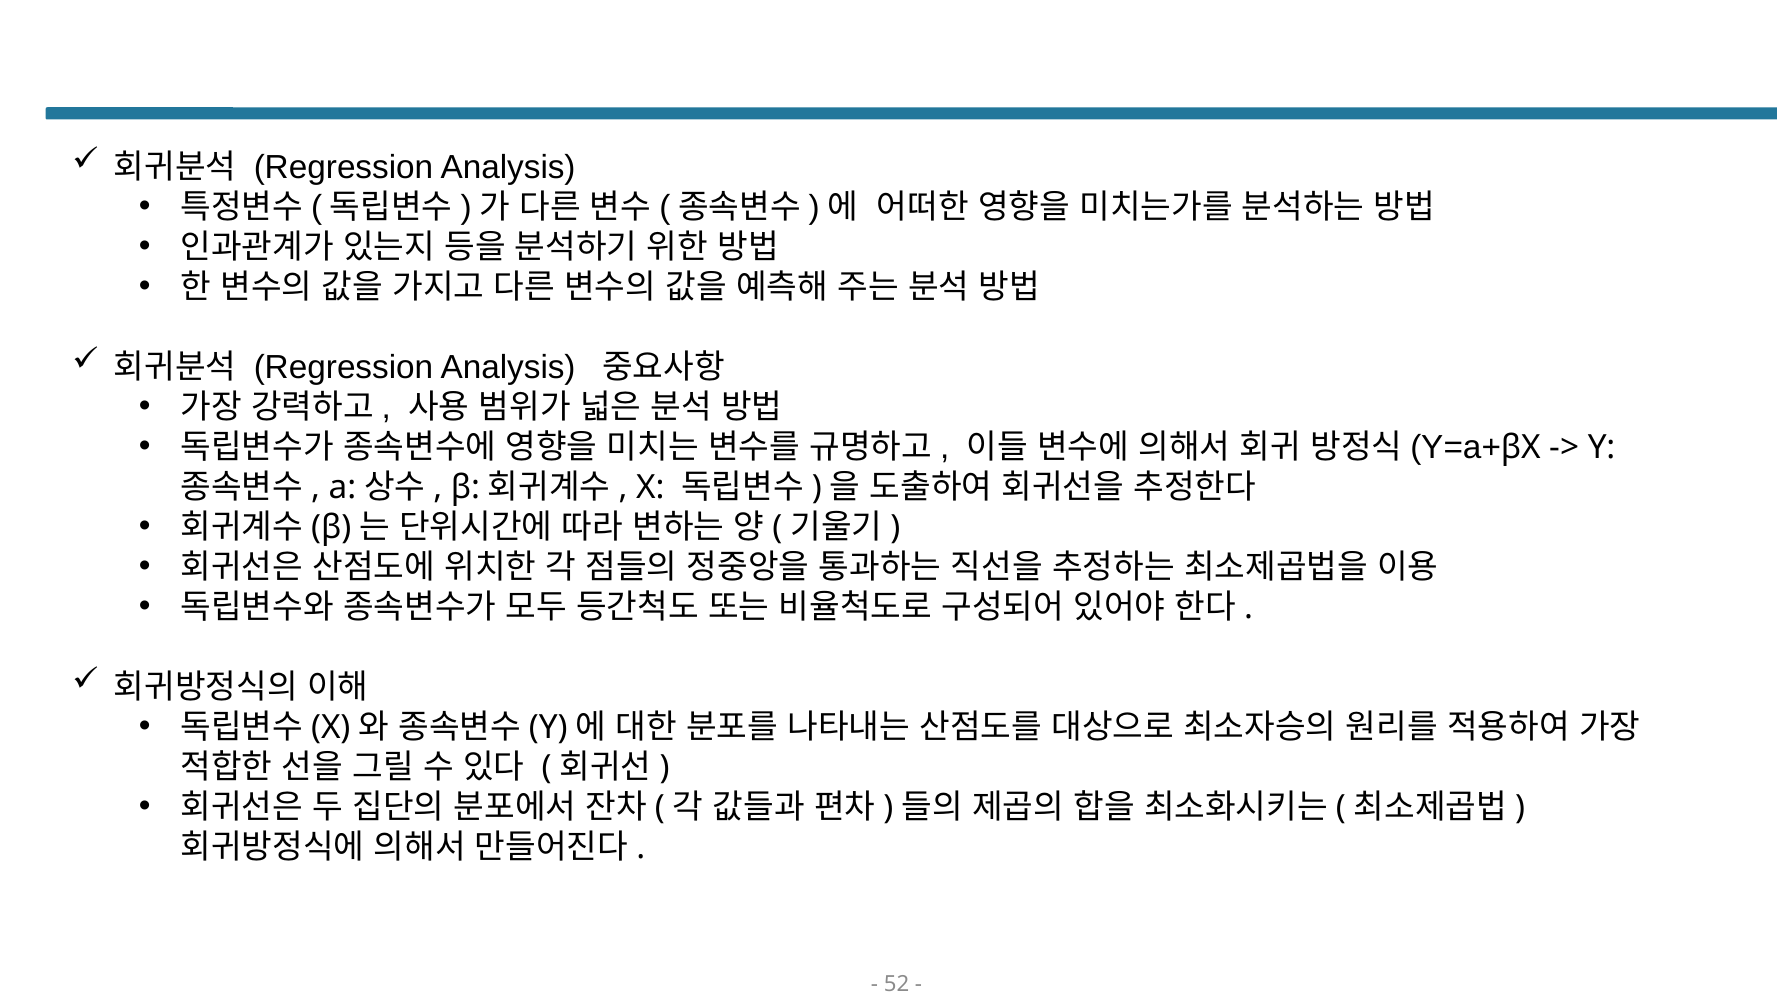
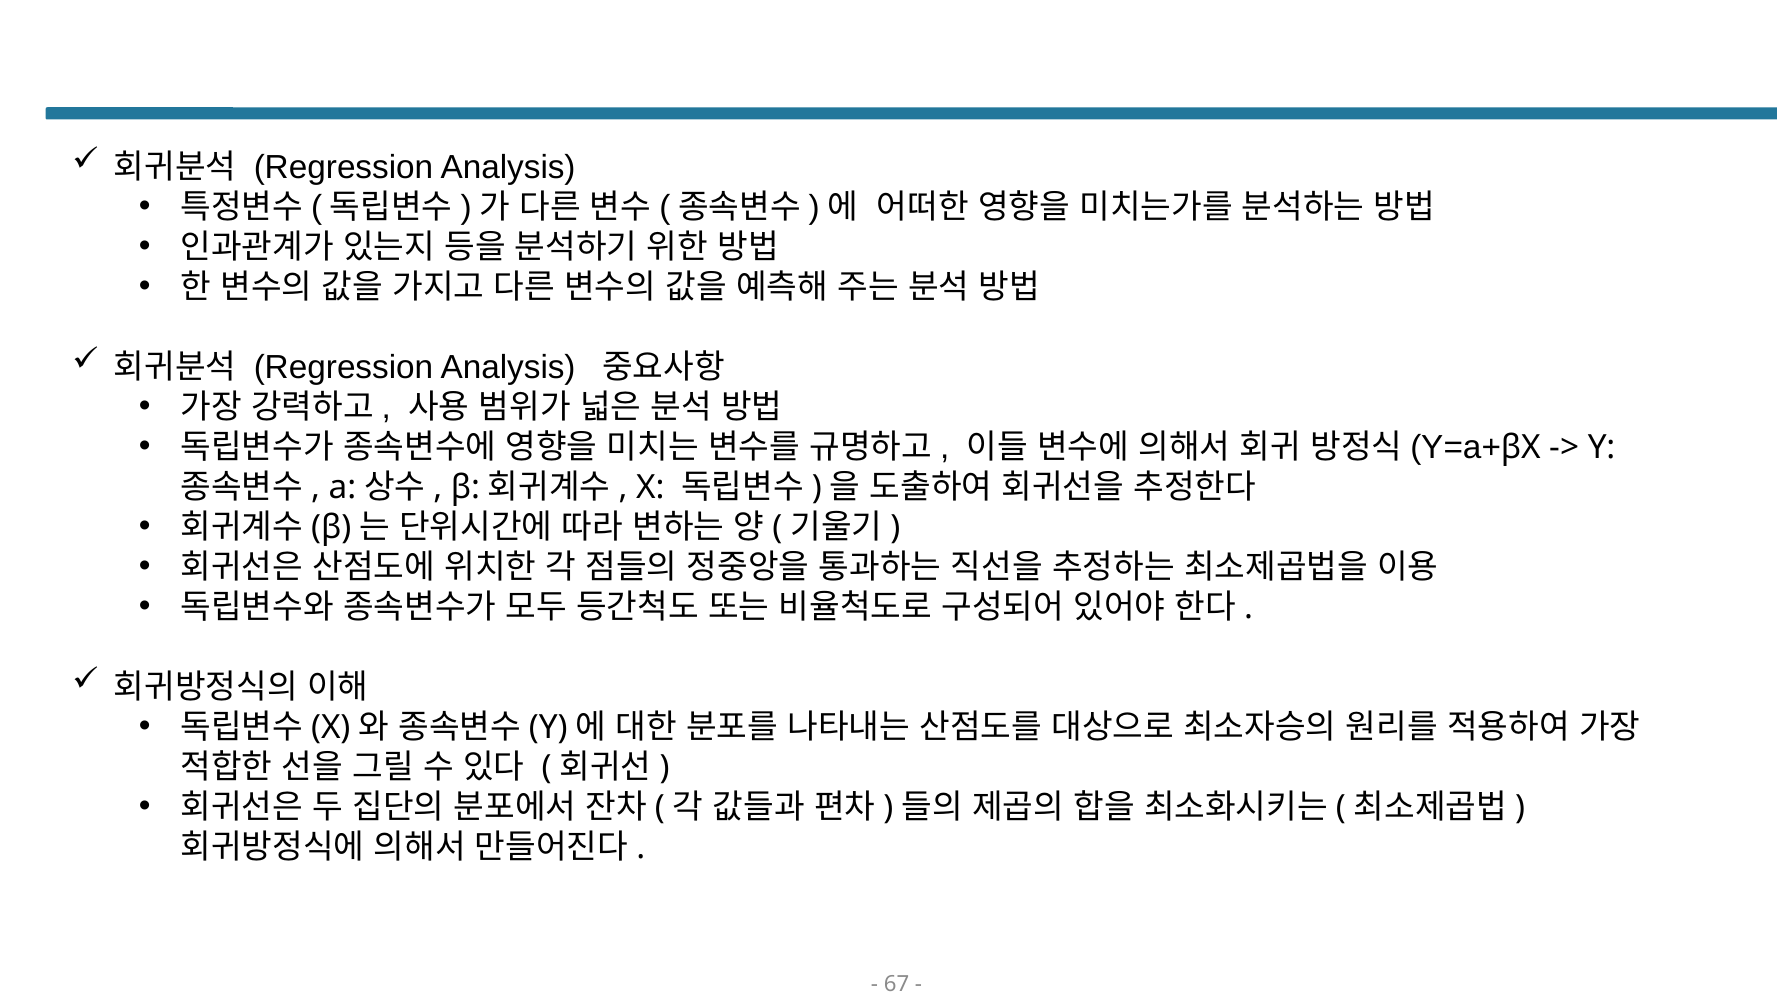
52: 52 -> 67
